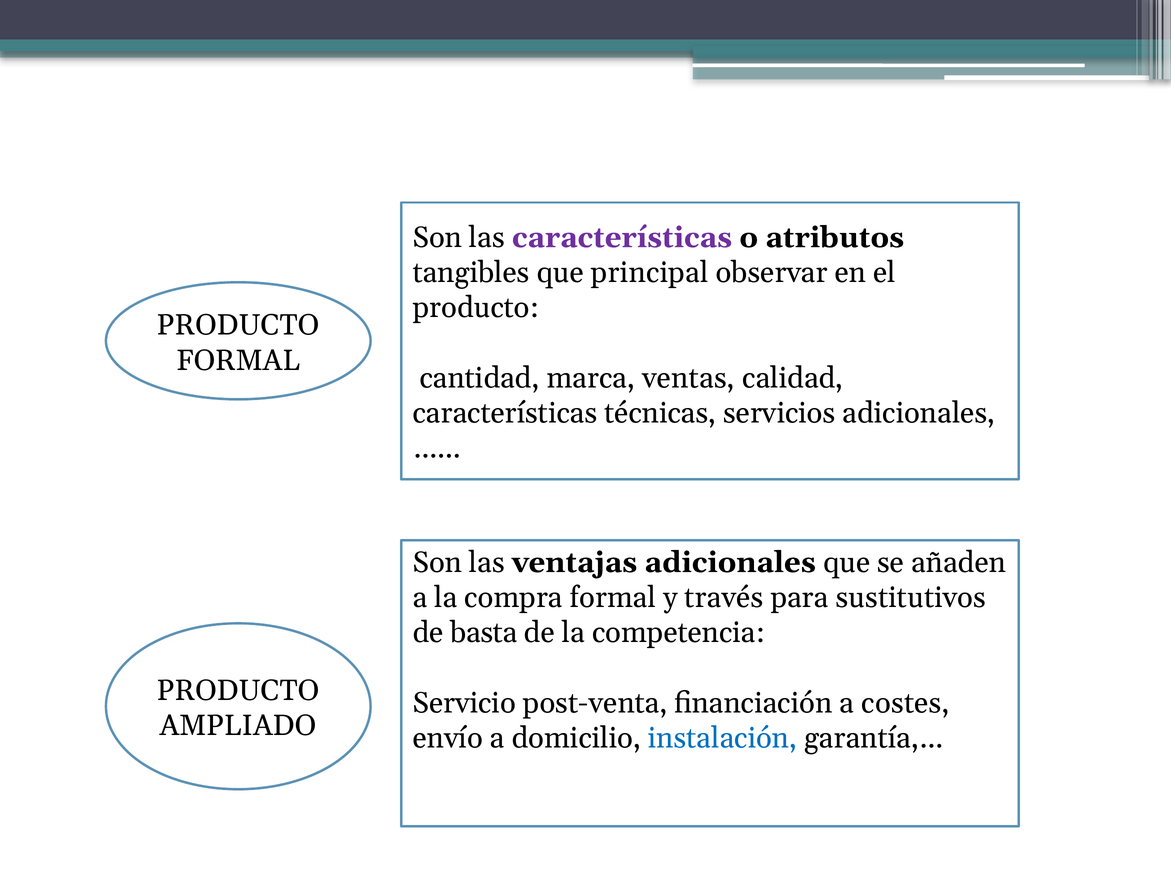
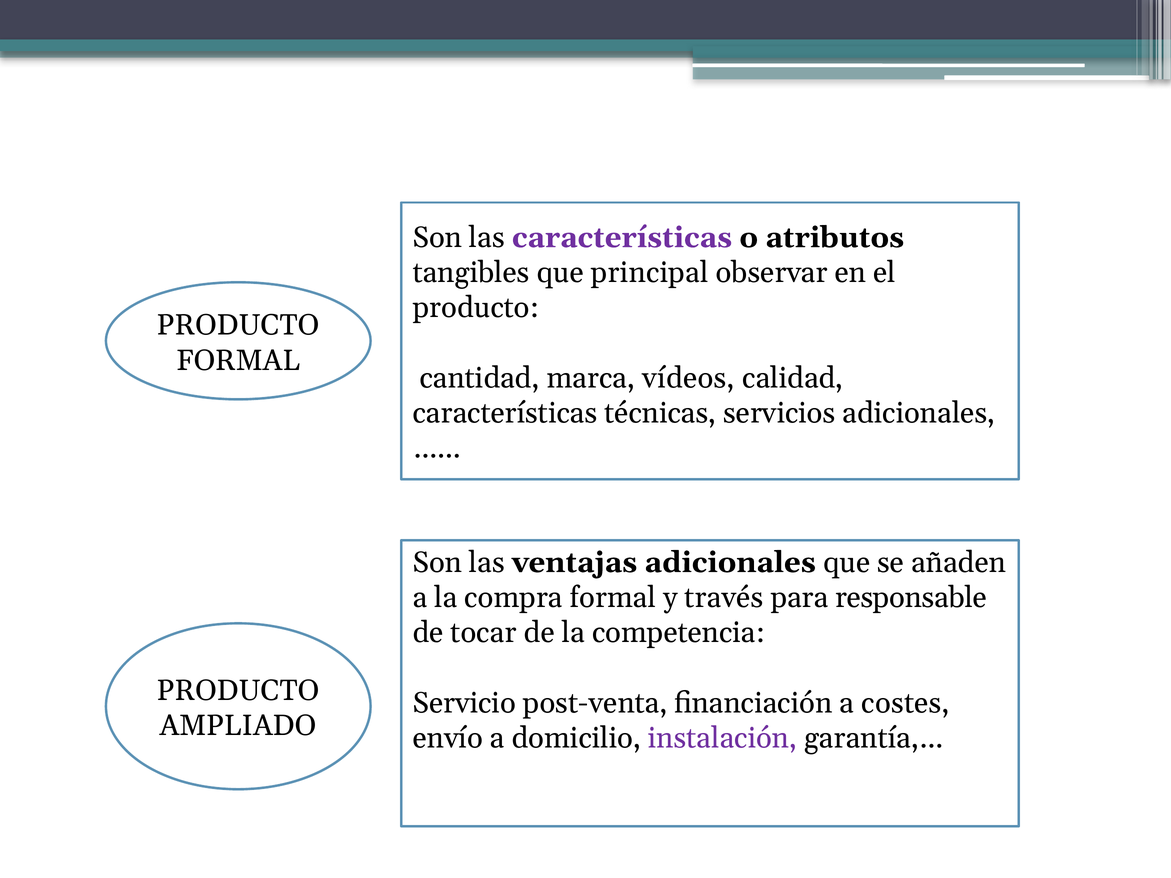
ventas: ventas -> vídeos
sustitutivos: sustitutivos -> responsable
basta: basta -> tocar
instalación colour: blue -> purple
